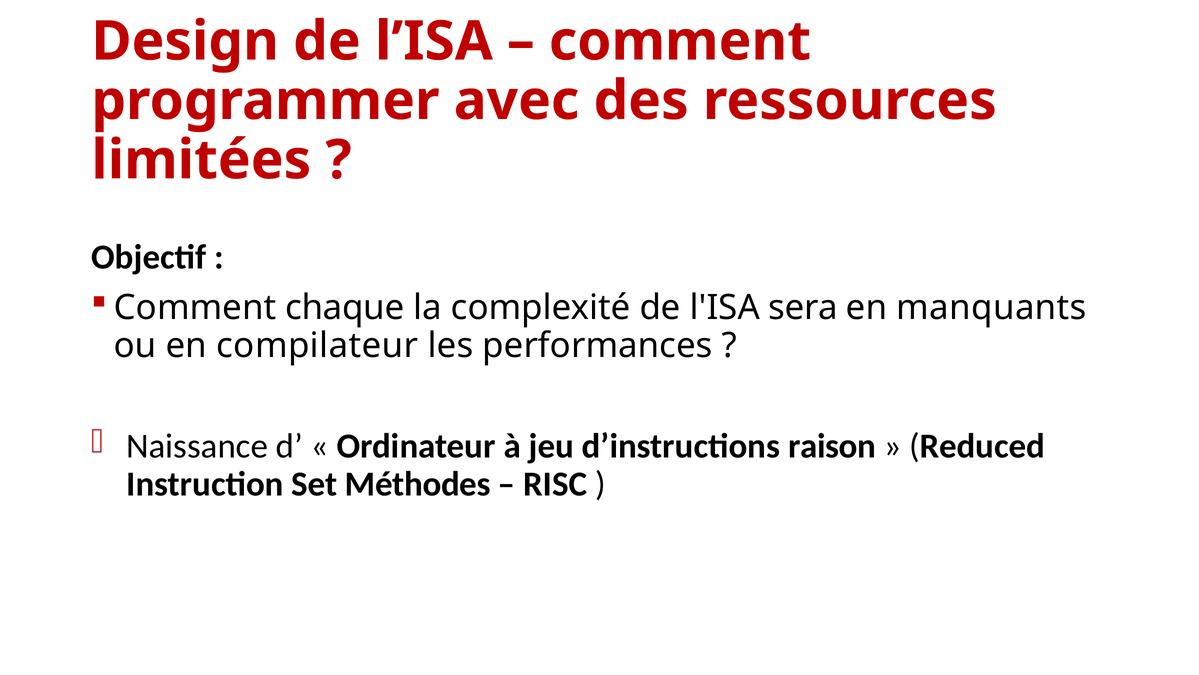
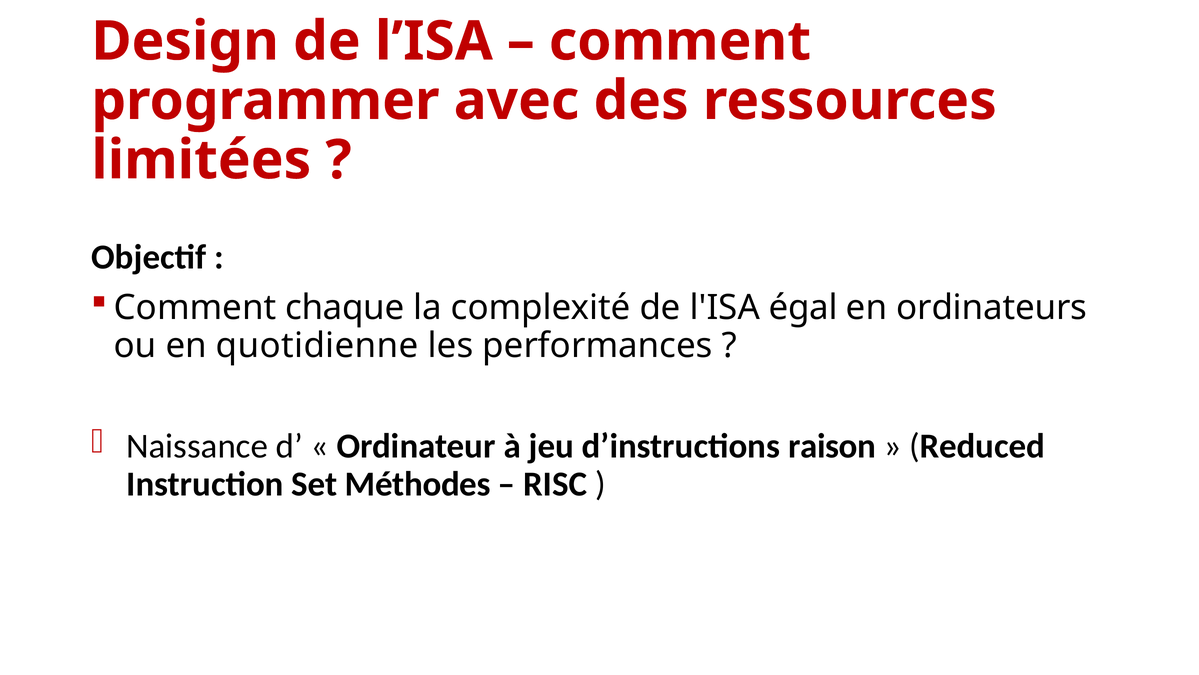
sera: sera -> égal
manquants: manquants -> ordinateurs
compilateur: compilateur -> quotidienne
